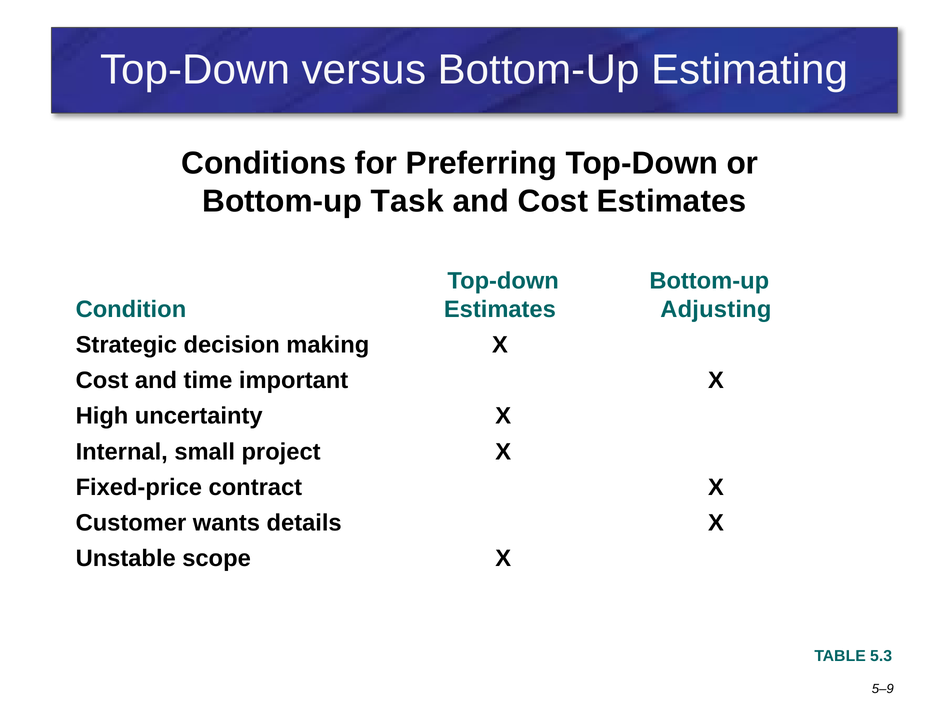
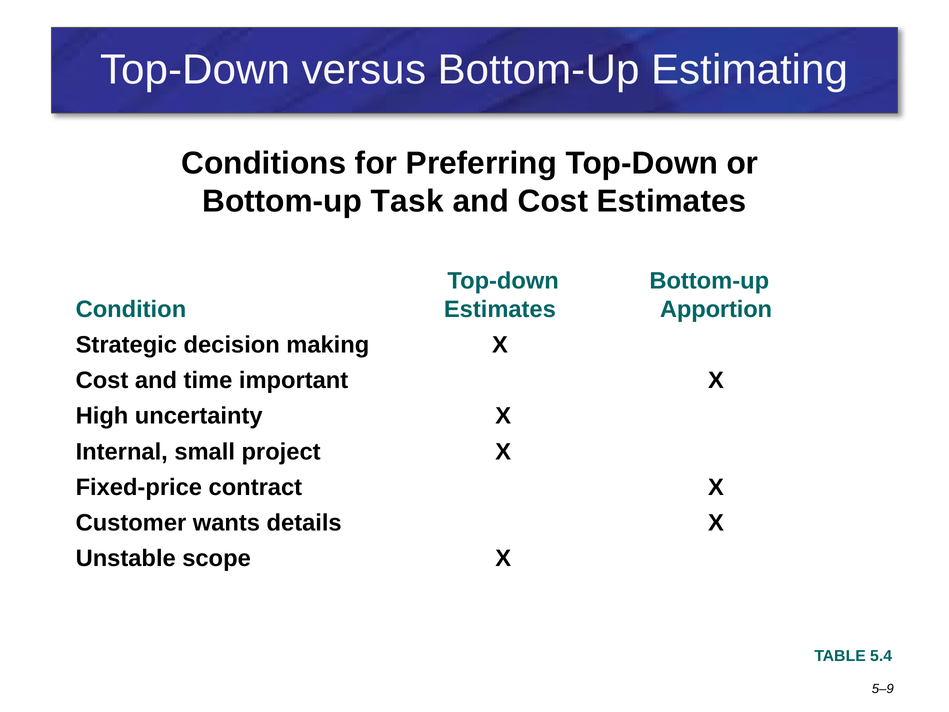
Adjusting: Adjusting -> Apportion
5.3: 5.3 -> 5.4
